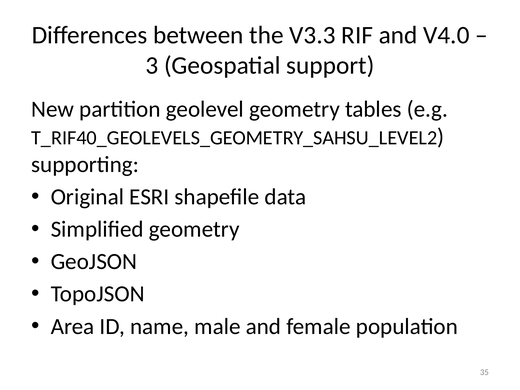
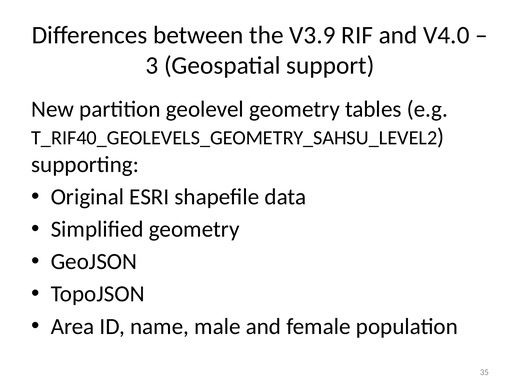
V3.3: V3.3 -> V3.9
